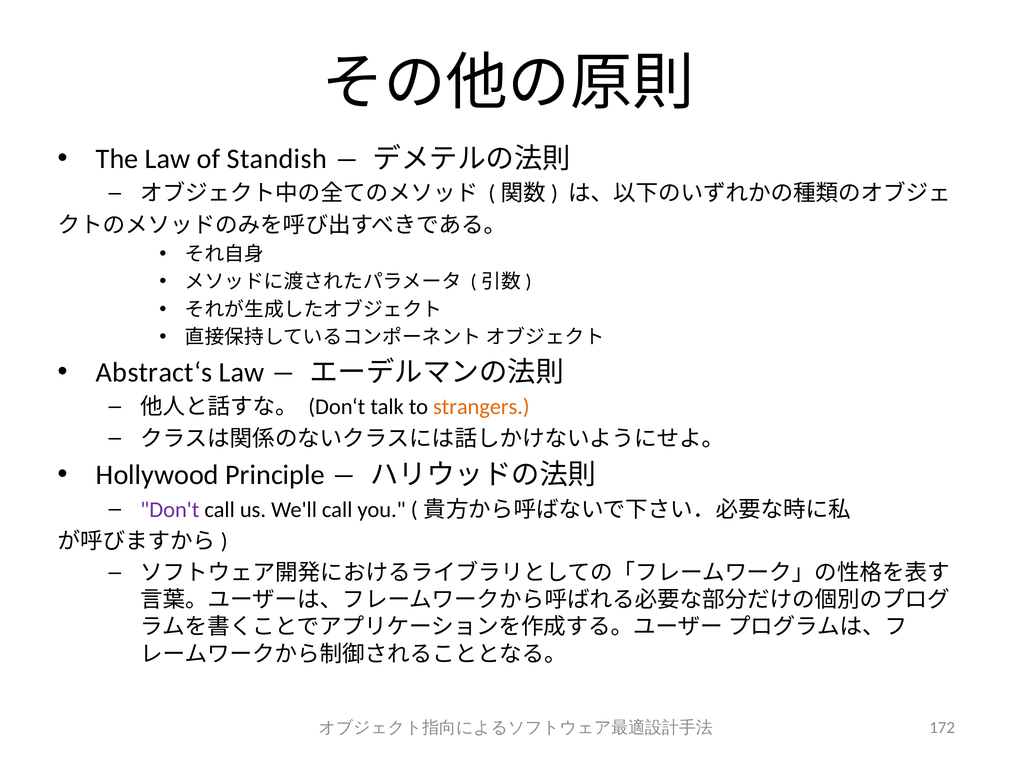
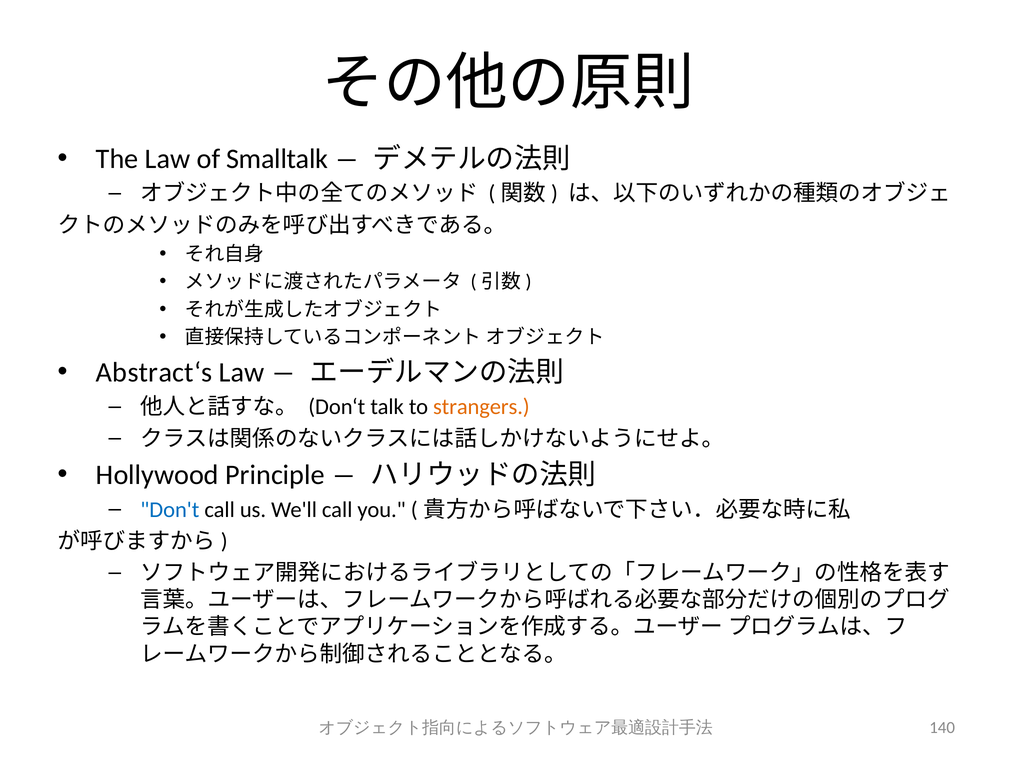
Standish: Standish -> Smalltalk
Don't colour: purple -> blue
172: 172 -> 140
